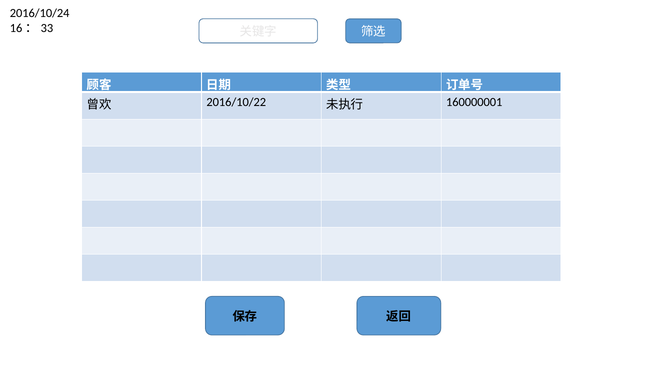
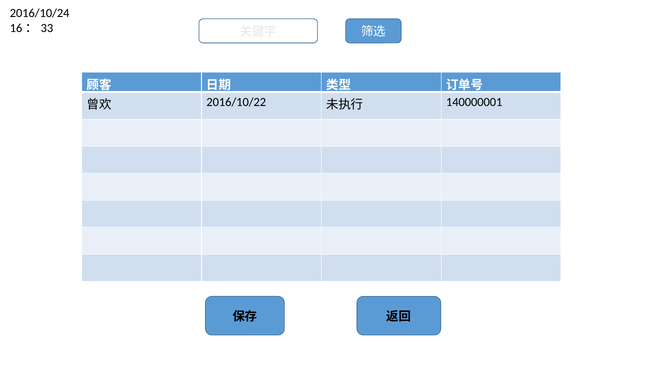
160000001: 160000001 -> 140000001
